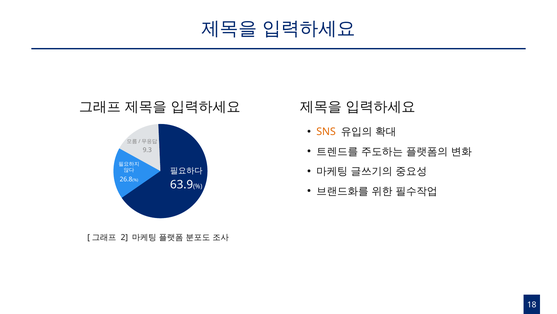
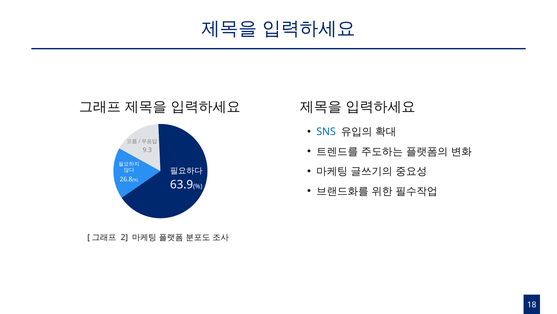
SNS colour: orange -> blue
